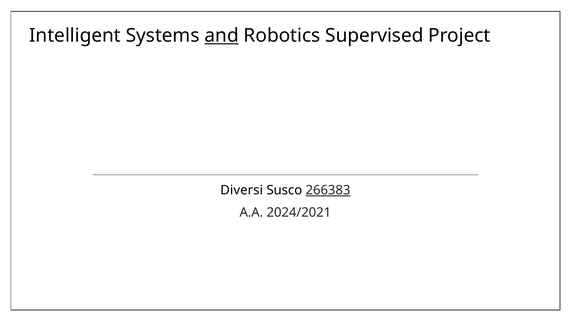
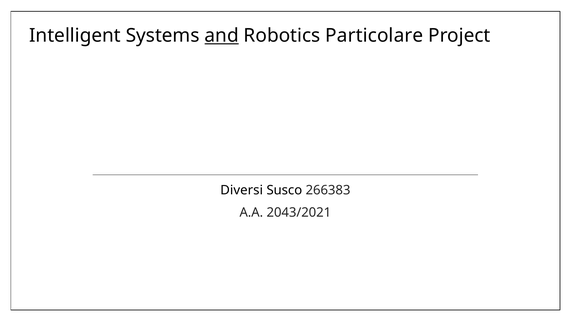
Supervised: Supervised -> Particolare
266383 underline: present -> none
2024/2021: 2024/2021 -> 2043/2021
